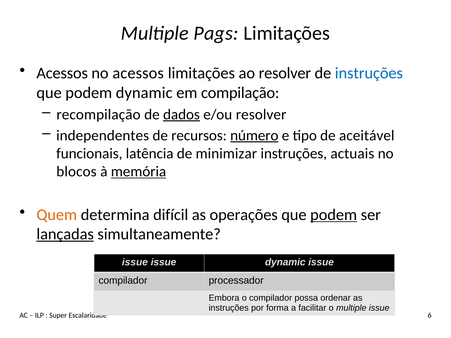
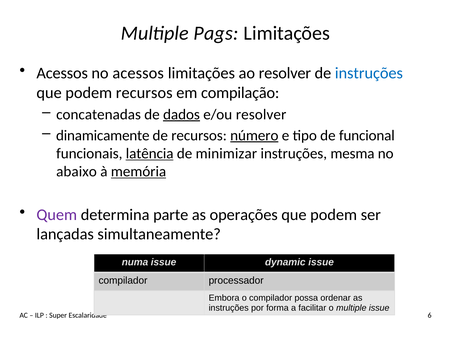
podem dynamic: dynamic -> recursos
recompilação: recompilação -> concatenadas
independentes: independentes -> dinamicamente
aceitável: aceitável -> funcional
latência underline: none -> present
actuais: actuais -> mesma
blocos: blocos -> abaixo
Quem colour: orange -> purple
difícil: difícil -> parte
podem at (334, 215) underline: present -> none
lançadas underline: present -> none
issue at (135, 262): issue -> numa
